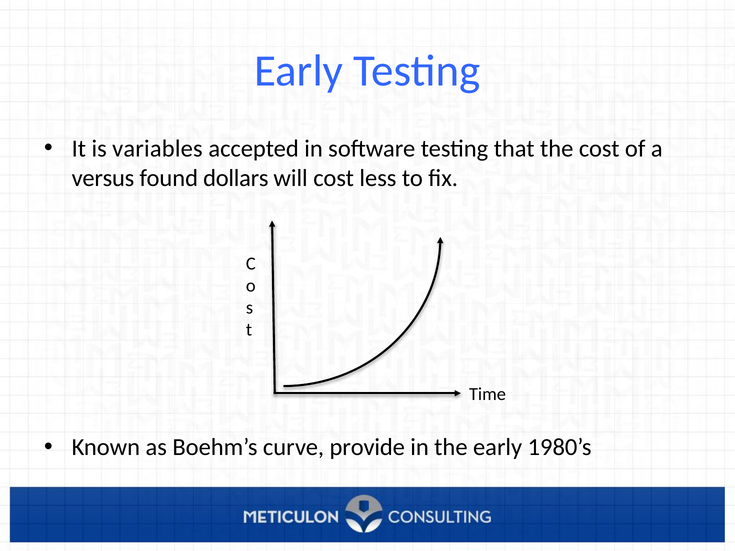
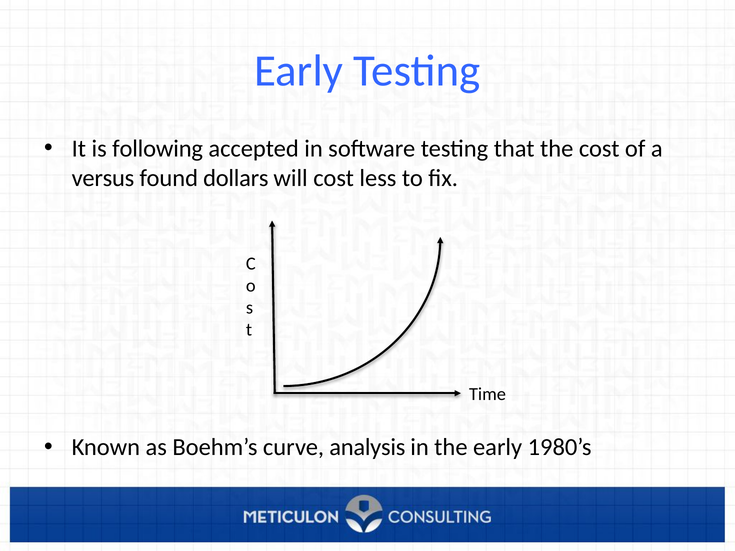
variables: variables -> following
provide: provide -> analysis
